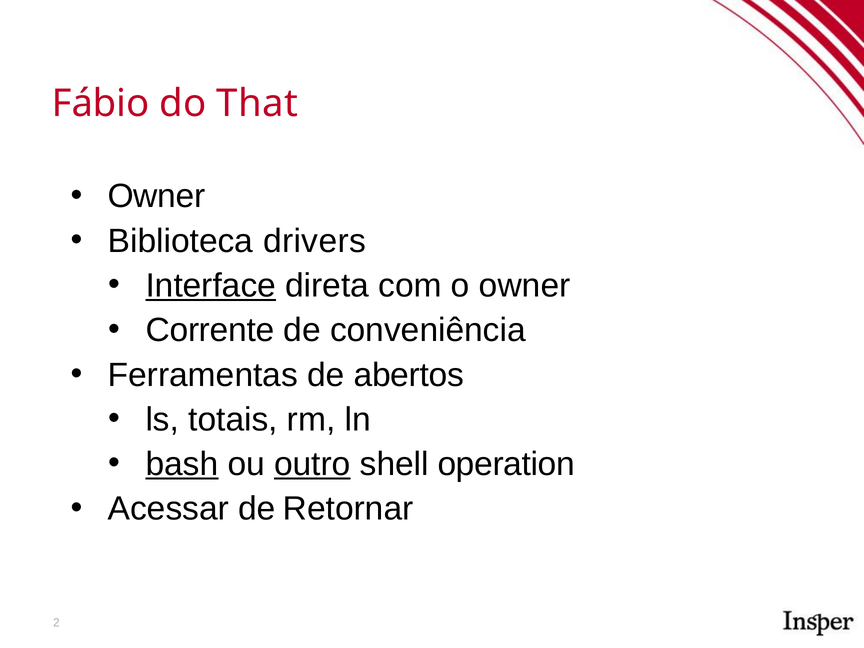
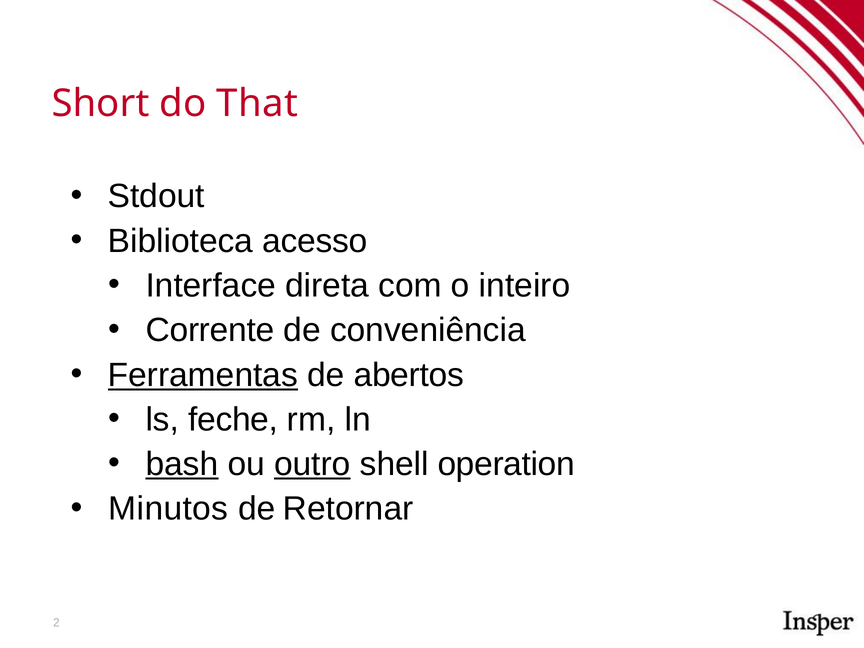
Fábio: Fábio -> Short
Owner at (156, 196): Owner -> Stdout
drivers: drivers -> acesso
Interface underline: present -> none
o owner: owner -> inteiro
Ferramentas underline: none -> present
totais: totais -> feche
Acessar: Acessar -> Minutos
